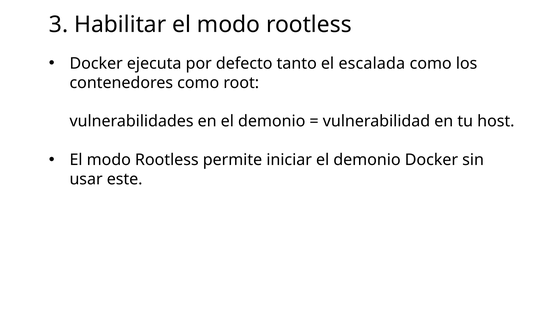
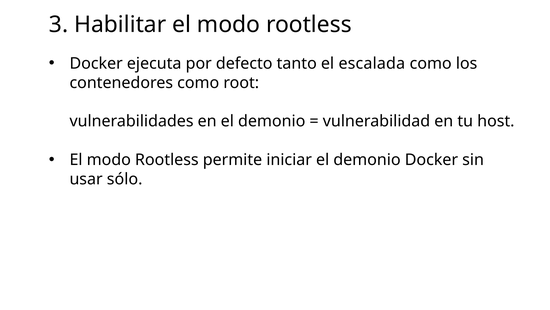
este: este -> sólo
